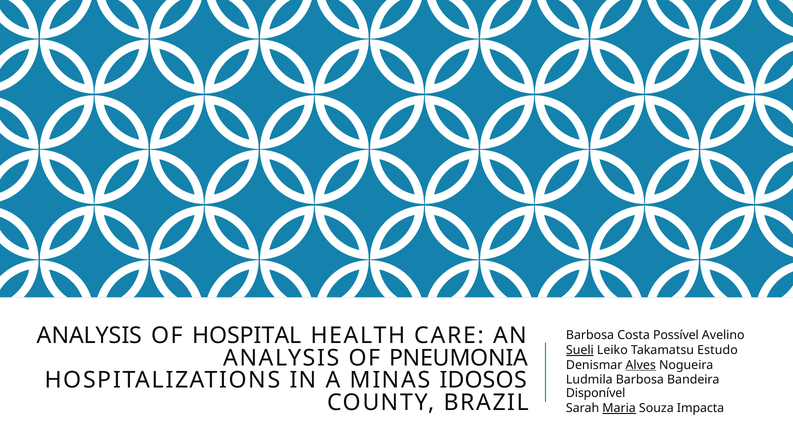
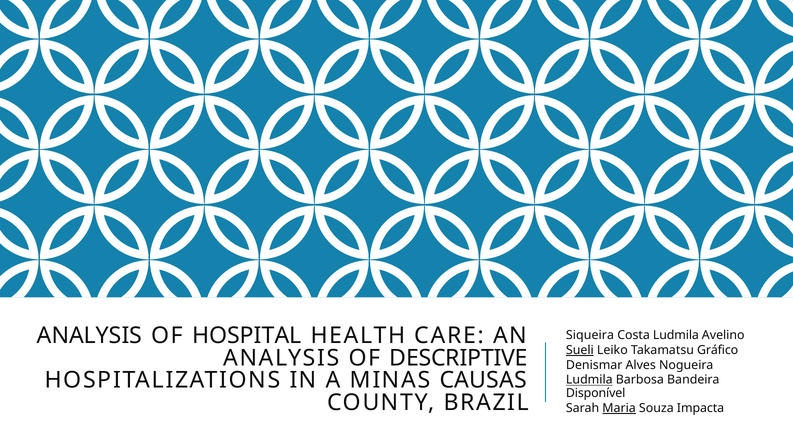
Barbosa at (590, 335): Barbosa -> Siqueira
Costa Possível: Possível -> Ludmila
Estudo: Estudo -> Gráfico
PNEUMONIA: PNEUMONIA -> DESCRIPTIVE
Alves underline: present -> none
IDOSOS: IDOSOS -> CAUSAS
Ludmila at (589, 380) underline: none -> present
